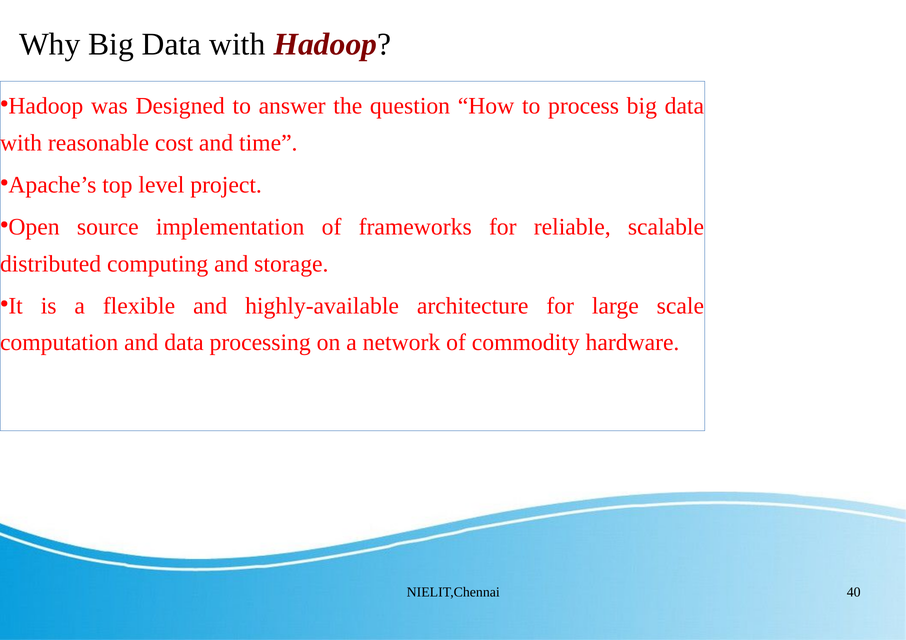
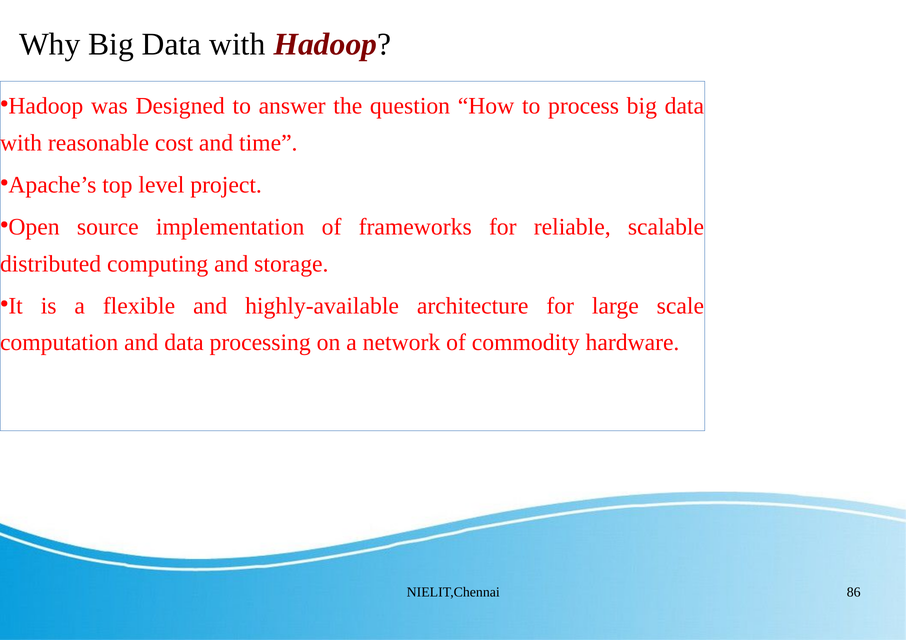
40: 40 -> 86
